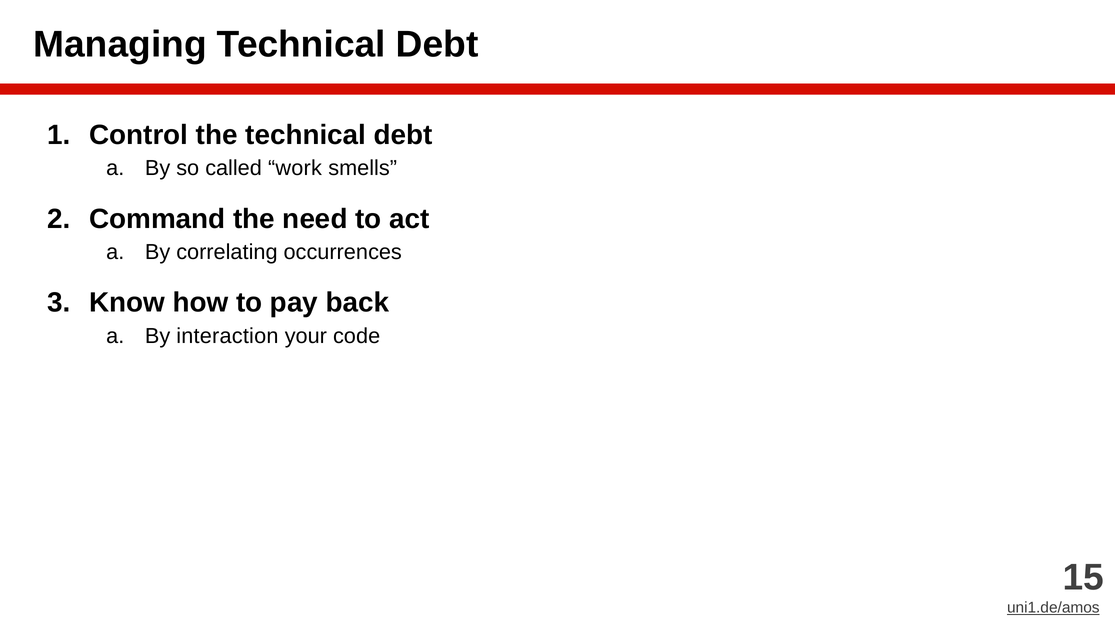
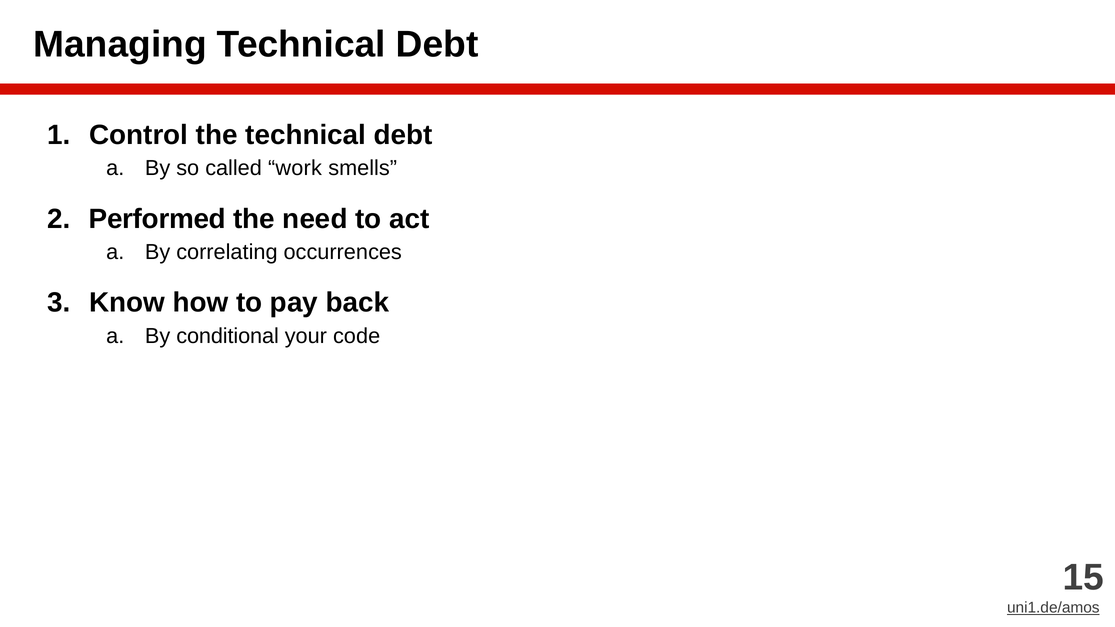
Command: Command -> Performed
interaction: interaction -> conditional
